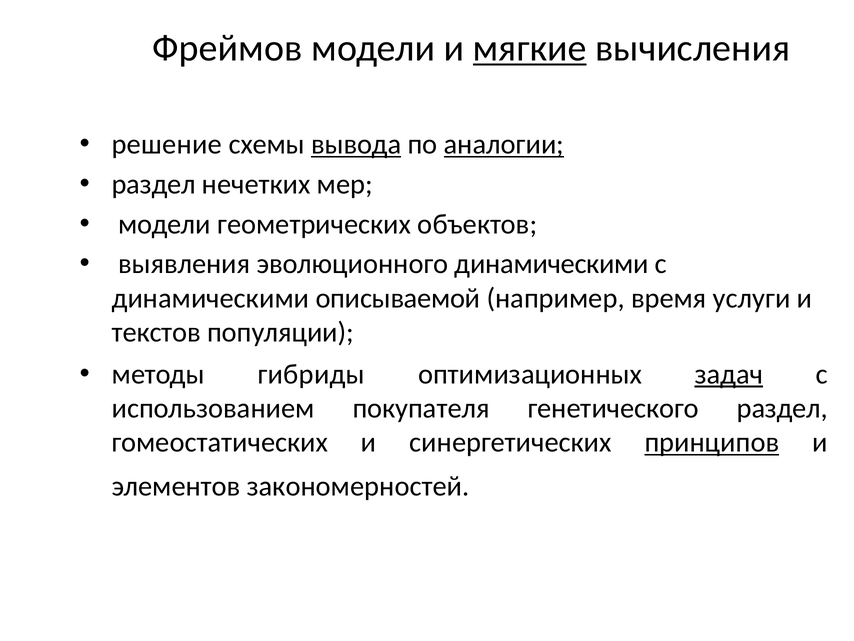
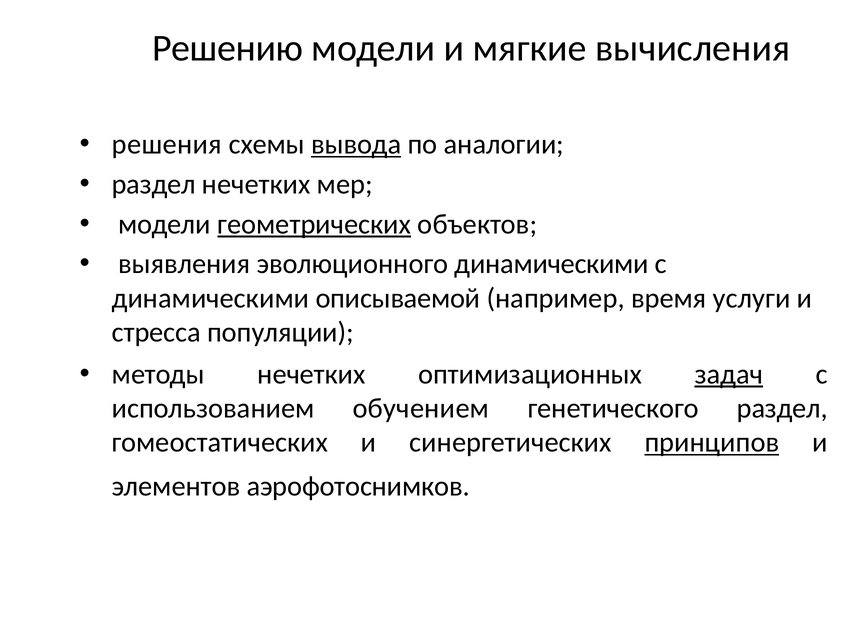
Фреймов: Фреймов -> Решению
мягкие underline: present -> none
решение: решение -> решения
аналогии underline: present -> none
геометрических underline: none -> present
текстов: текстов -> стресса
методы гибриды: гибриды -> нечетких
покупателя: покупателя -> обучением
закономерностей: закономерностей -> аэрофотоснимков
